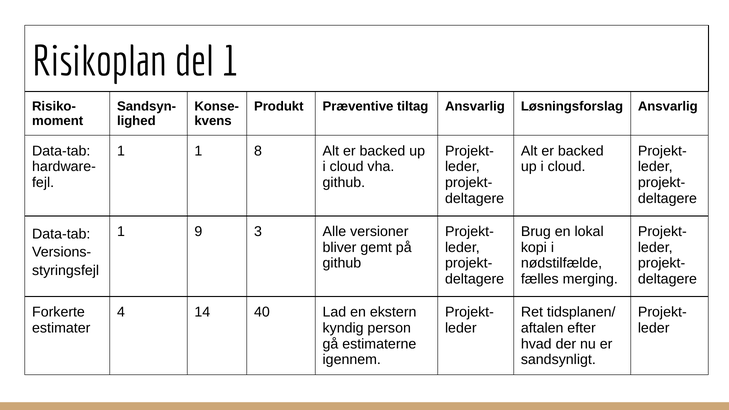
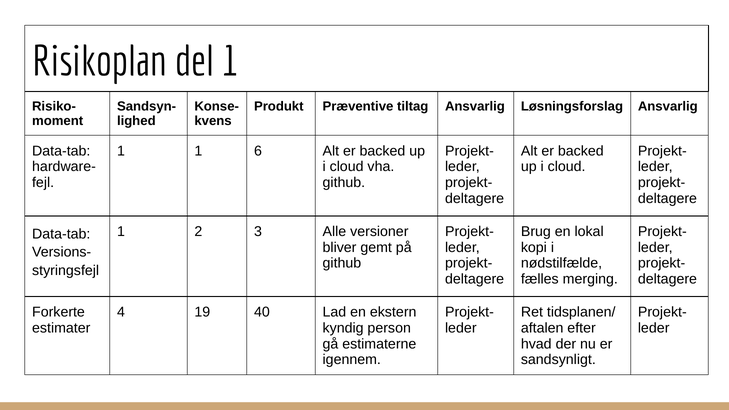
8: 8 -> 6
9: 9 -> 2
14: 14 -> 19
